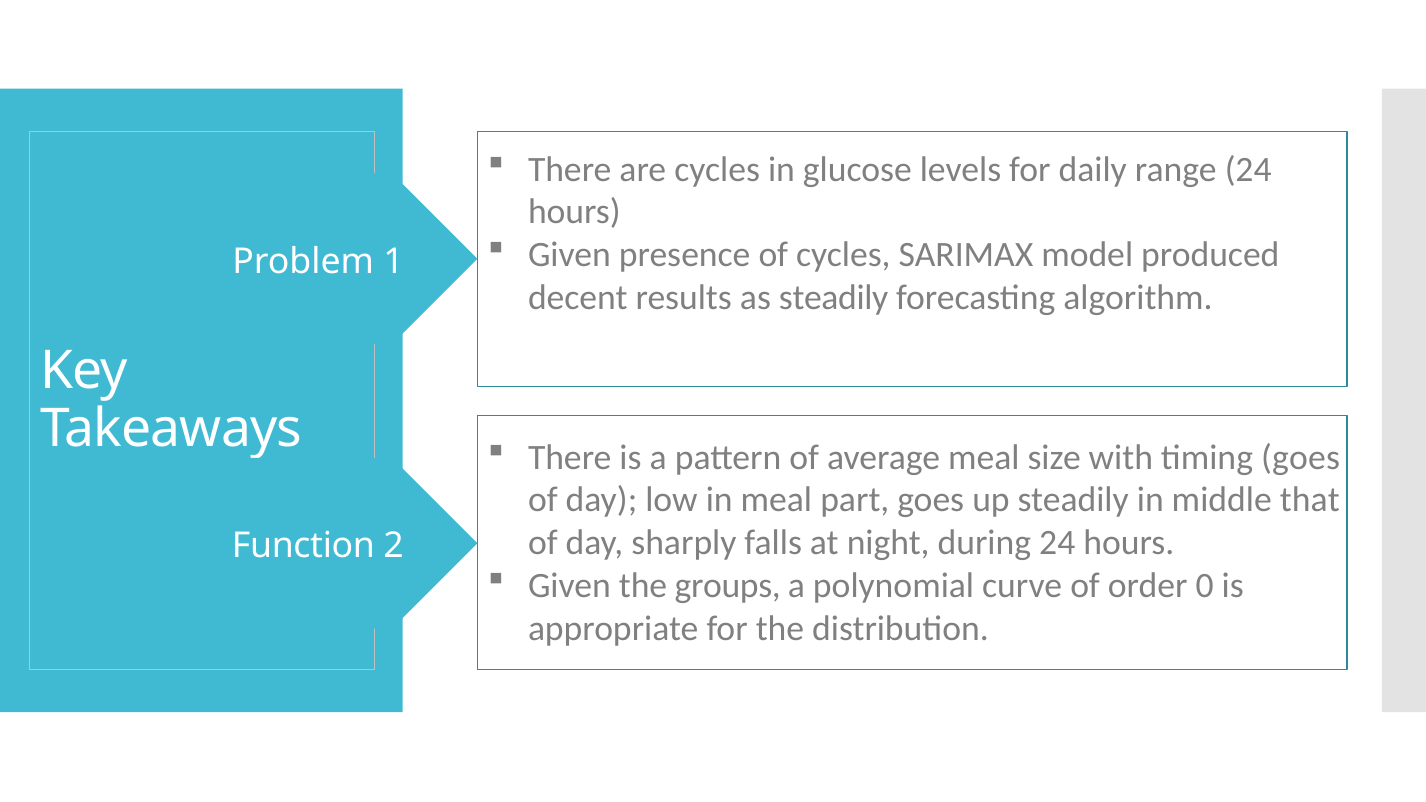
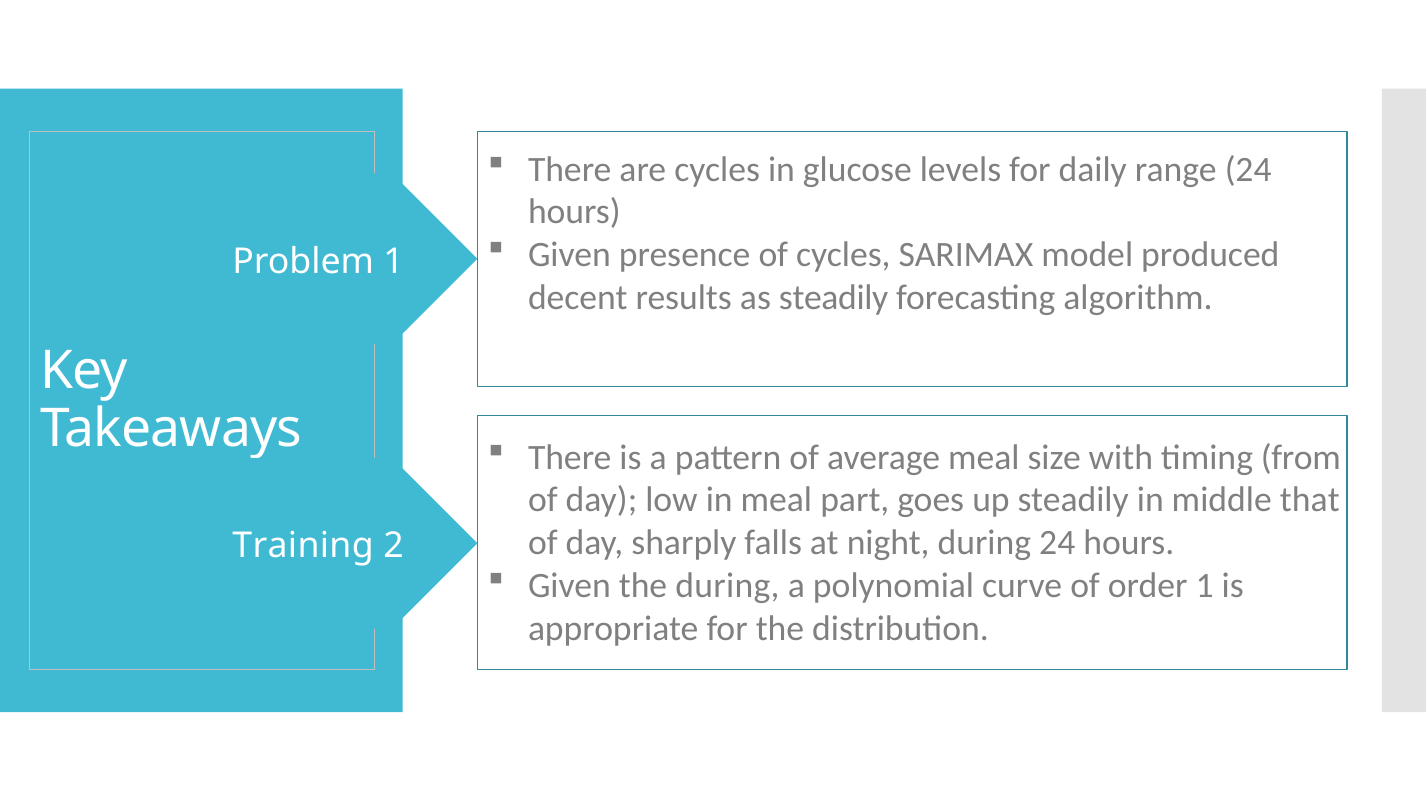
timing goes: goes -> from
Function: Function -> Training
the groups: groups -> during
order 0: 0 -> 1
